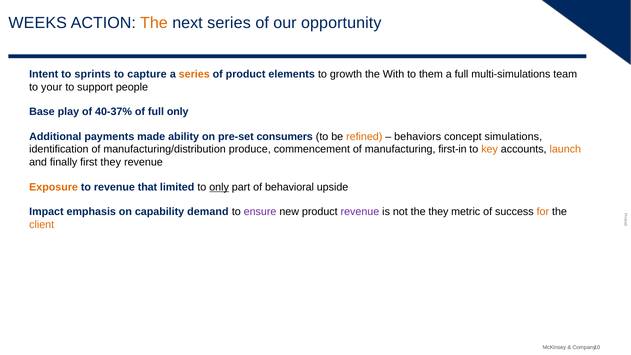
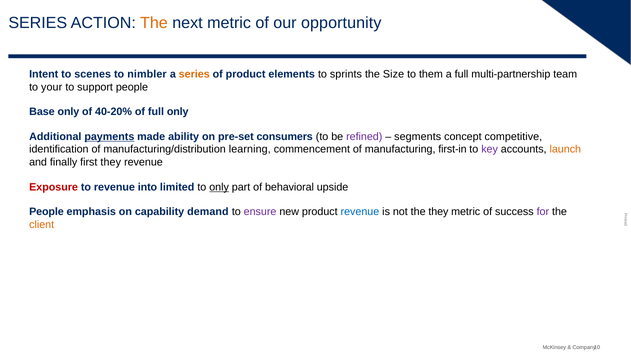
WEEKS at (38, 23): WEEKS -> SERIES
next series: series -> metric
sprints: sprints -> scenes
capture: capture -> nimbler
growth: growth -> sprints
With: With -> Size
multi-simulations: multi-simulations -> multi-partnership
Base play: play -> only
40-37%: 40-37% -> 40-20%
payments underline: none -> present
refined colour: orange -> purple
behaviors: behaviors -> segments
simulations: simulations -> competitive
produce: produce -> learning
key colour: orange -> purple
Exposure colour: orange -> red
that: that -> into
Impact at (46, 212): Impact -> People
revenue at (360, 212) colour: purple -> blue
for colour: orange -> purple
